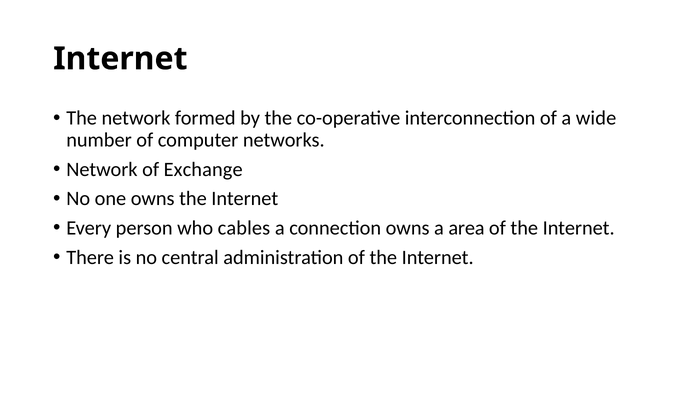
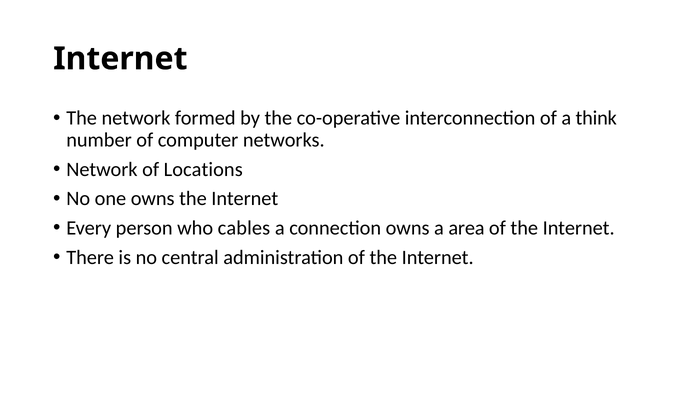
wide: wide -> think
Exchange: Exchange -> Locations
